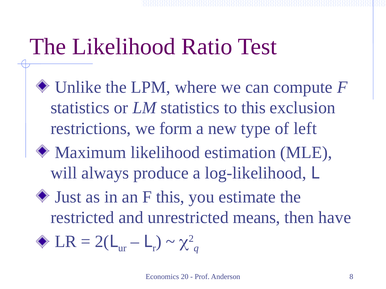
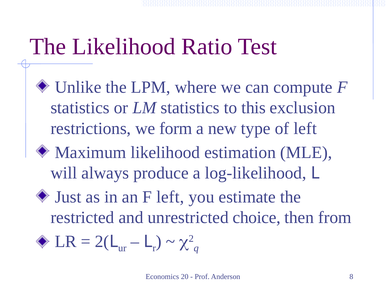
F this: this -> left
means: means -> choice
have: have -> from
